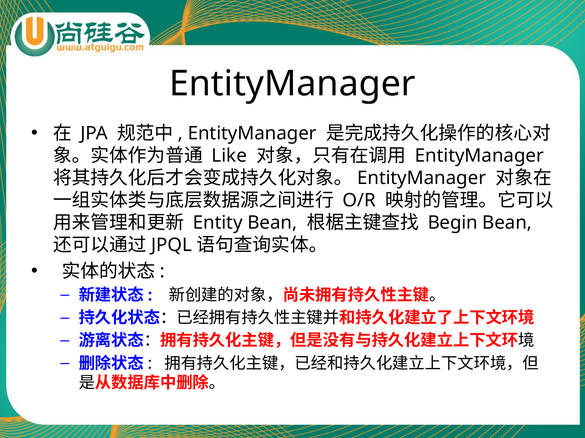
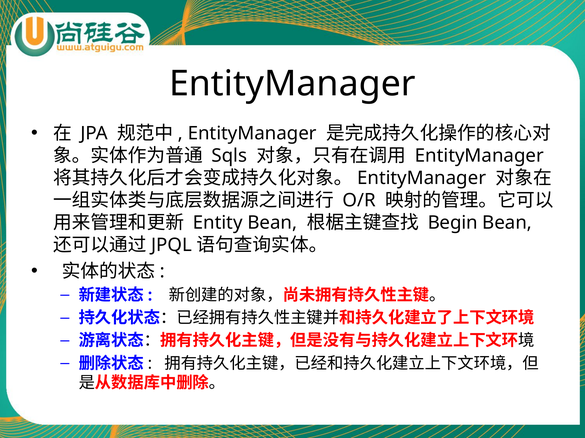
Like: Like -> Sqls
